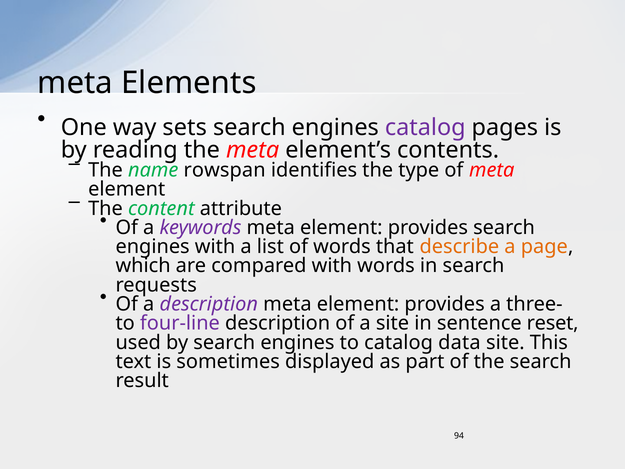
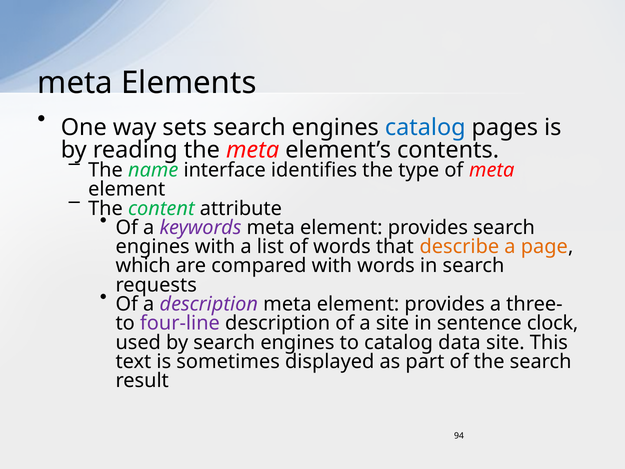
catalog at (425, 127) colour: purple -> blue
rowspan: rowspan -> interface
reset: reset -> clock
